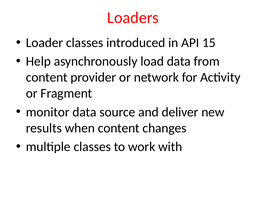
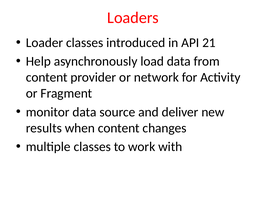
15: 15 -> 21
